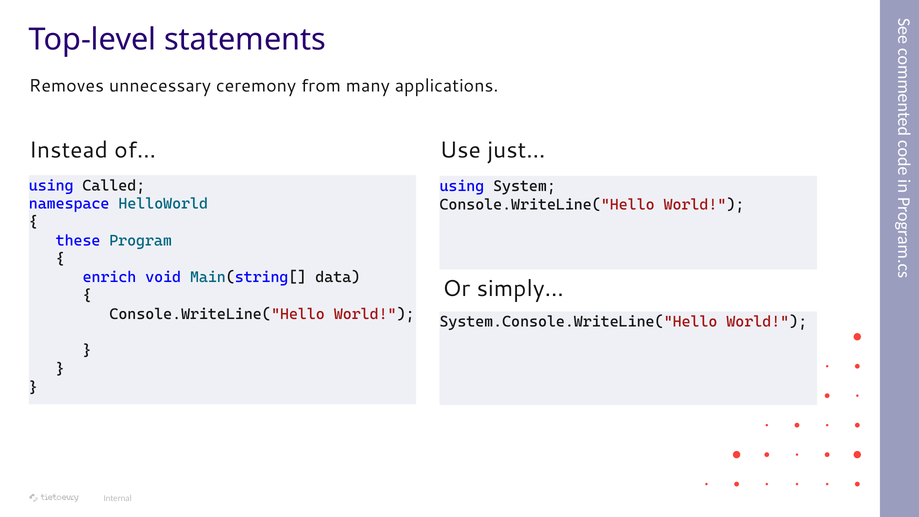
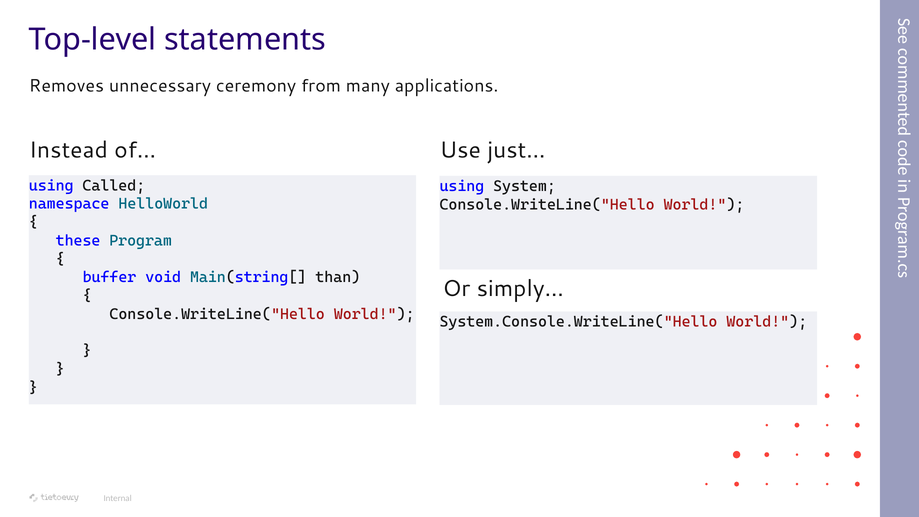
enrich: enrich -> buffer
data: data -> than
